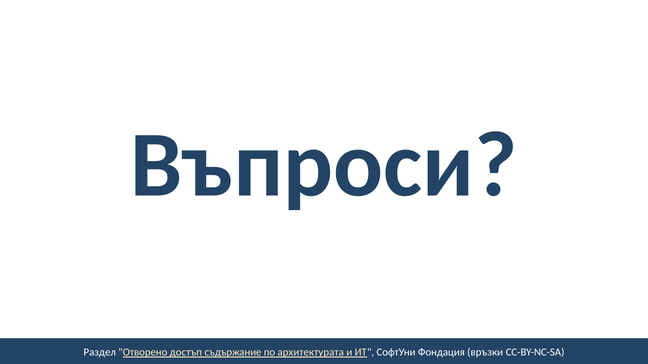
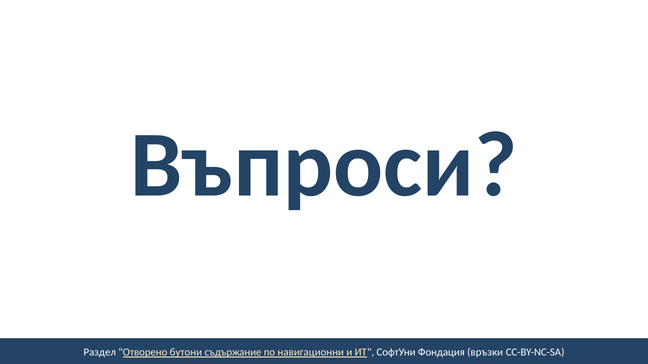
достъп: достъп -> бутони
архитектурата: архитектурата -> навигационни
